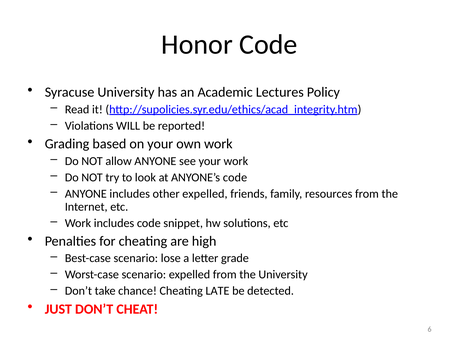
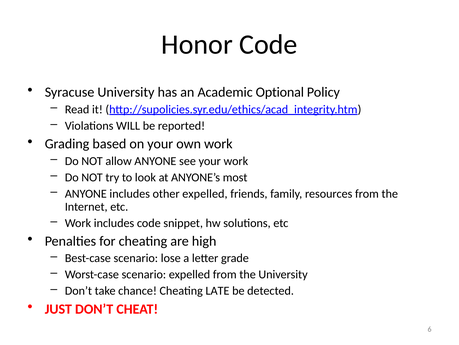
Lectures: Lectures -> Optional
ANYONE’s code: code -> most
